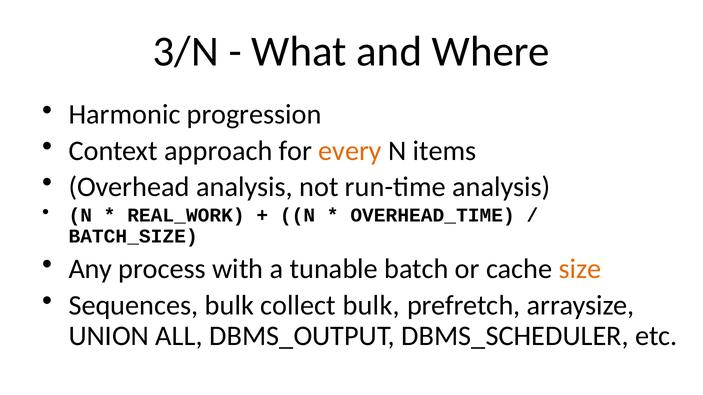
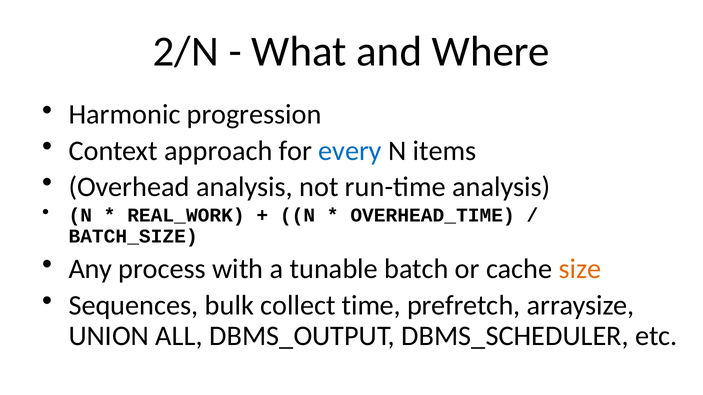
3/N: 3/N -> 2/N
every colour: orange -> blue
collect bulk: bulk -> time
